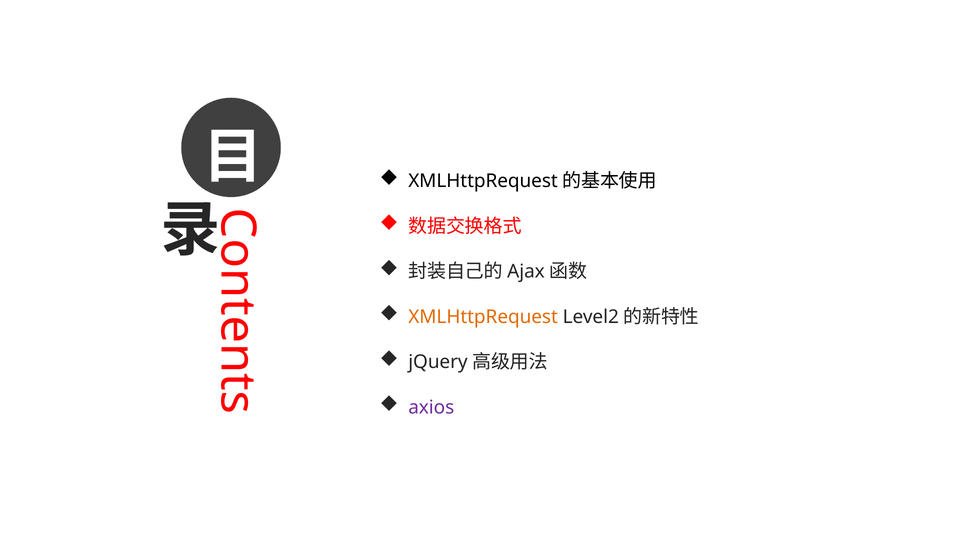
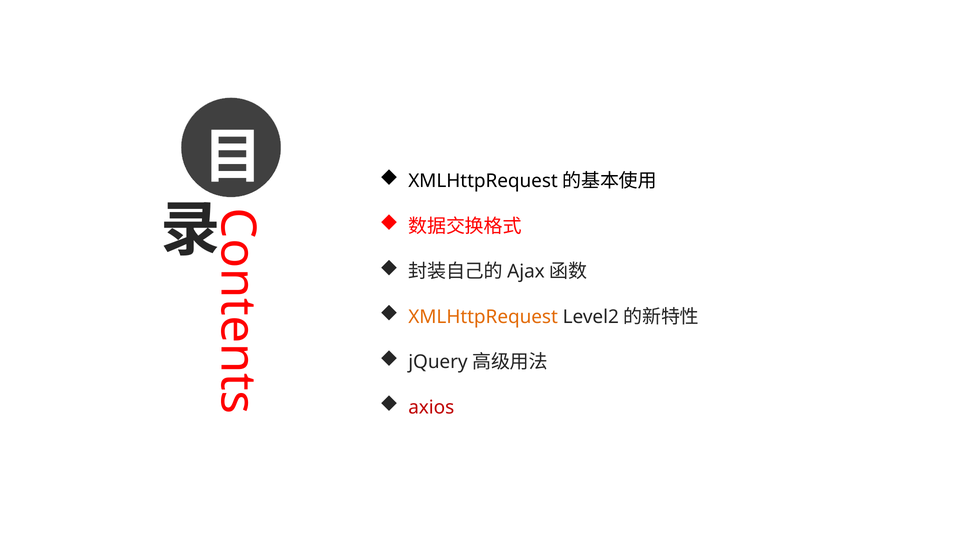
axios colour: purple -> red
